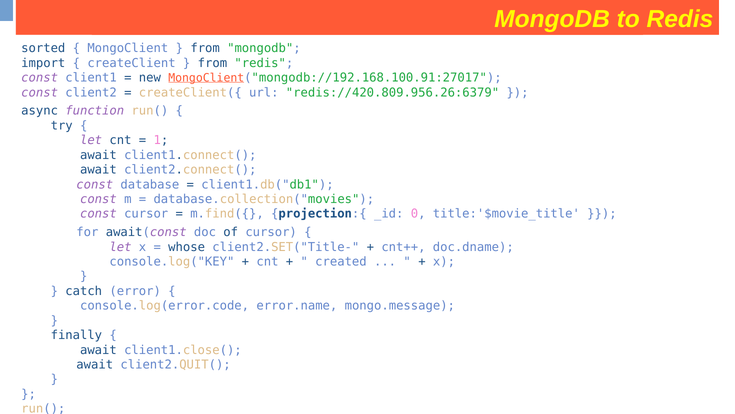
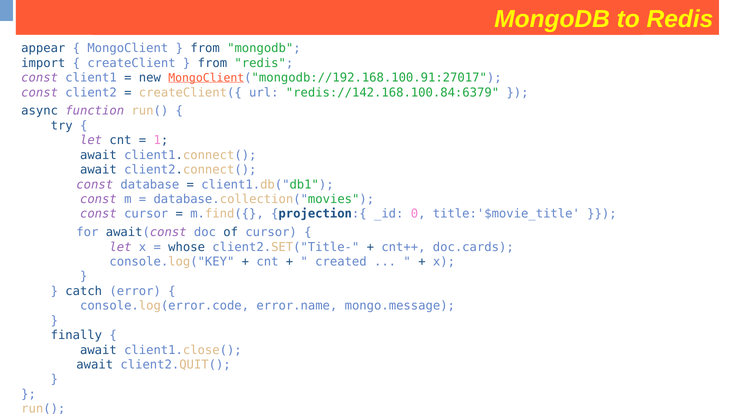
sorted: sorted -> appear
redis://420.809.956.26:6379: redis://420.809.956.26:6379 -> redis://142.168.100.84:6379
doc.dname: doc.dname -> doc.cards
